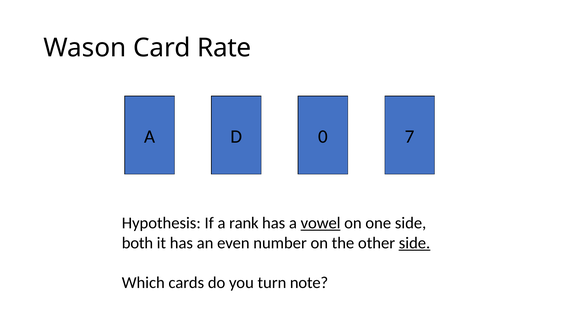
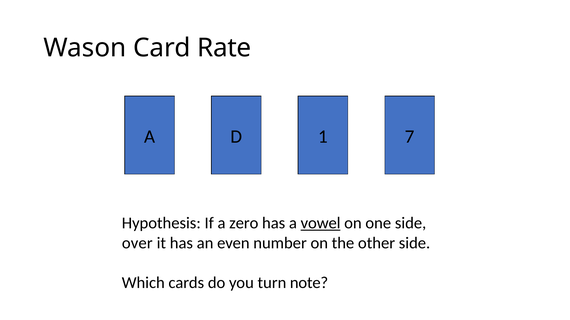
0: 0 -> 1
rank: rank -> zero
both: both -> over
side at (415, 243) underline: present -> none
